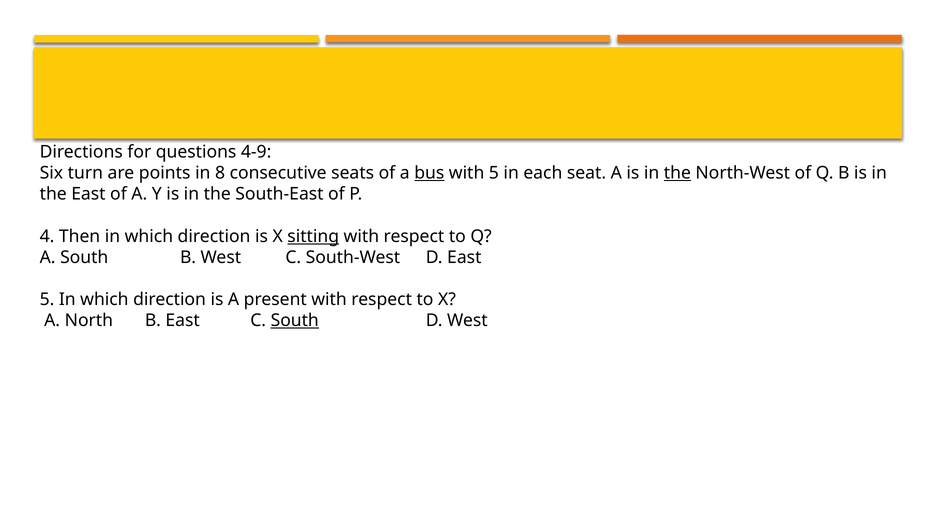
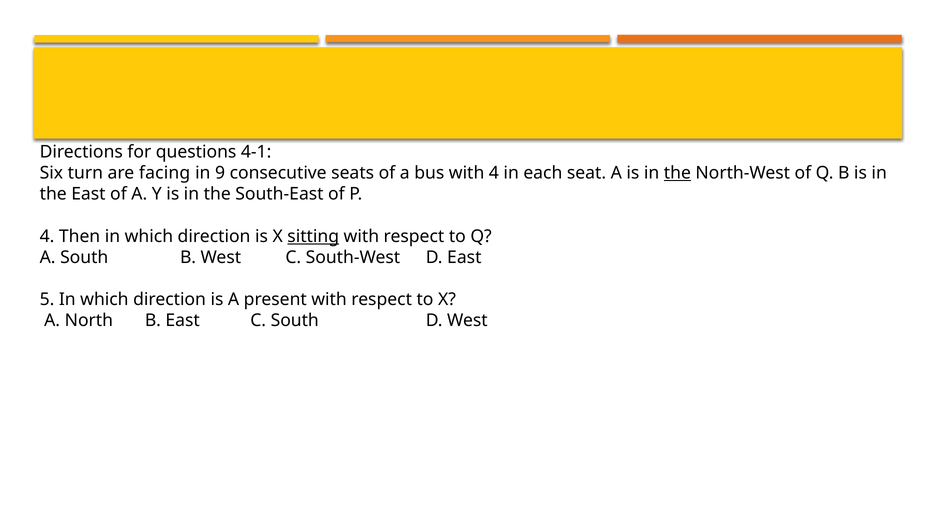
4-9: 4-9 -> 4-1
points: points -> facing
8: 8 -> 9
bus underline: present -> none
with 5: 5 -> 4
South at (295, 320) underline: present -> none
